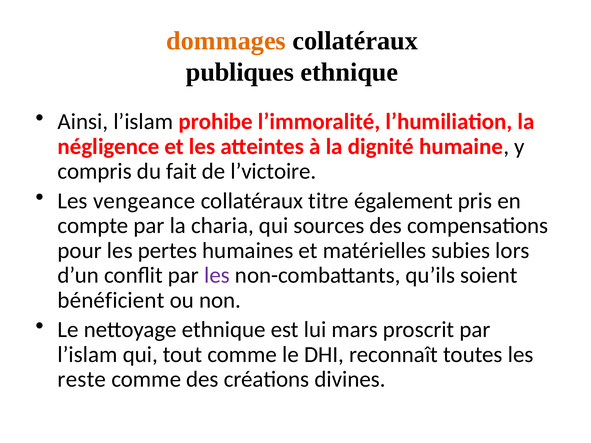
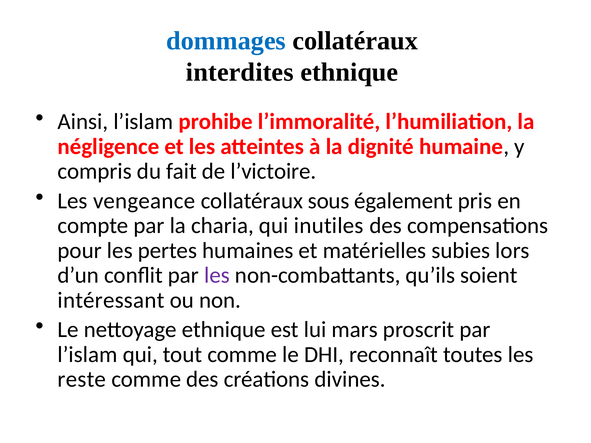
dommages colour: orange -> blue
publiques: publiques -> interdites
titre: titre -> sous
sources: sources -> inutiles
bénéficient: bénéficient -> intéressant
